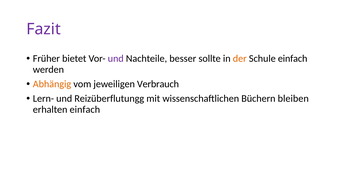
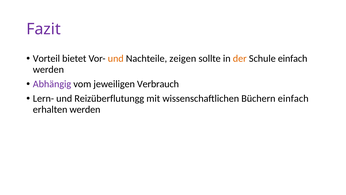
Früher: Früher -> Vorteil
und at (116, 58) colour: purple -> orange
besser: besser -> zeigen
Abhängig colour: orange -> purple
Büchern bleiben: bleiben -> einfach
erhalten einfach: einfach -> werden
